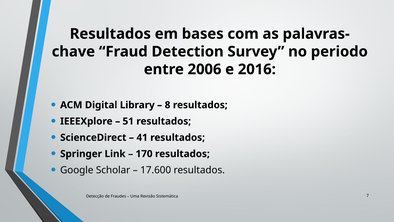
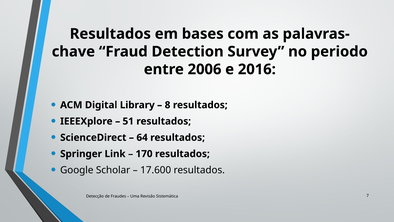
41: 41 -> 64
